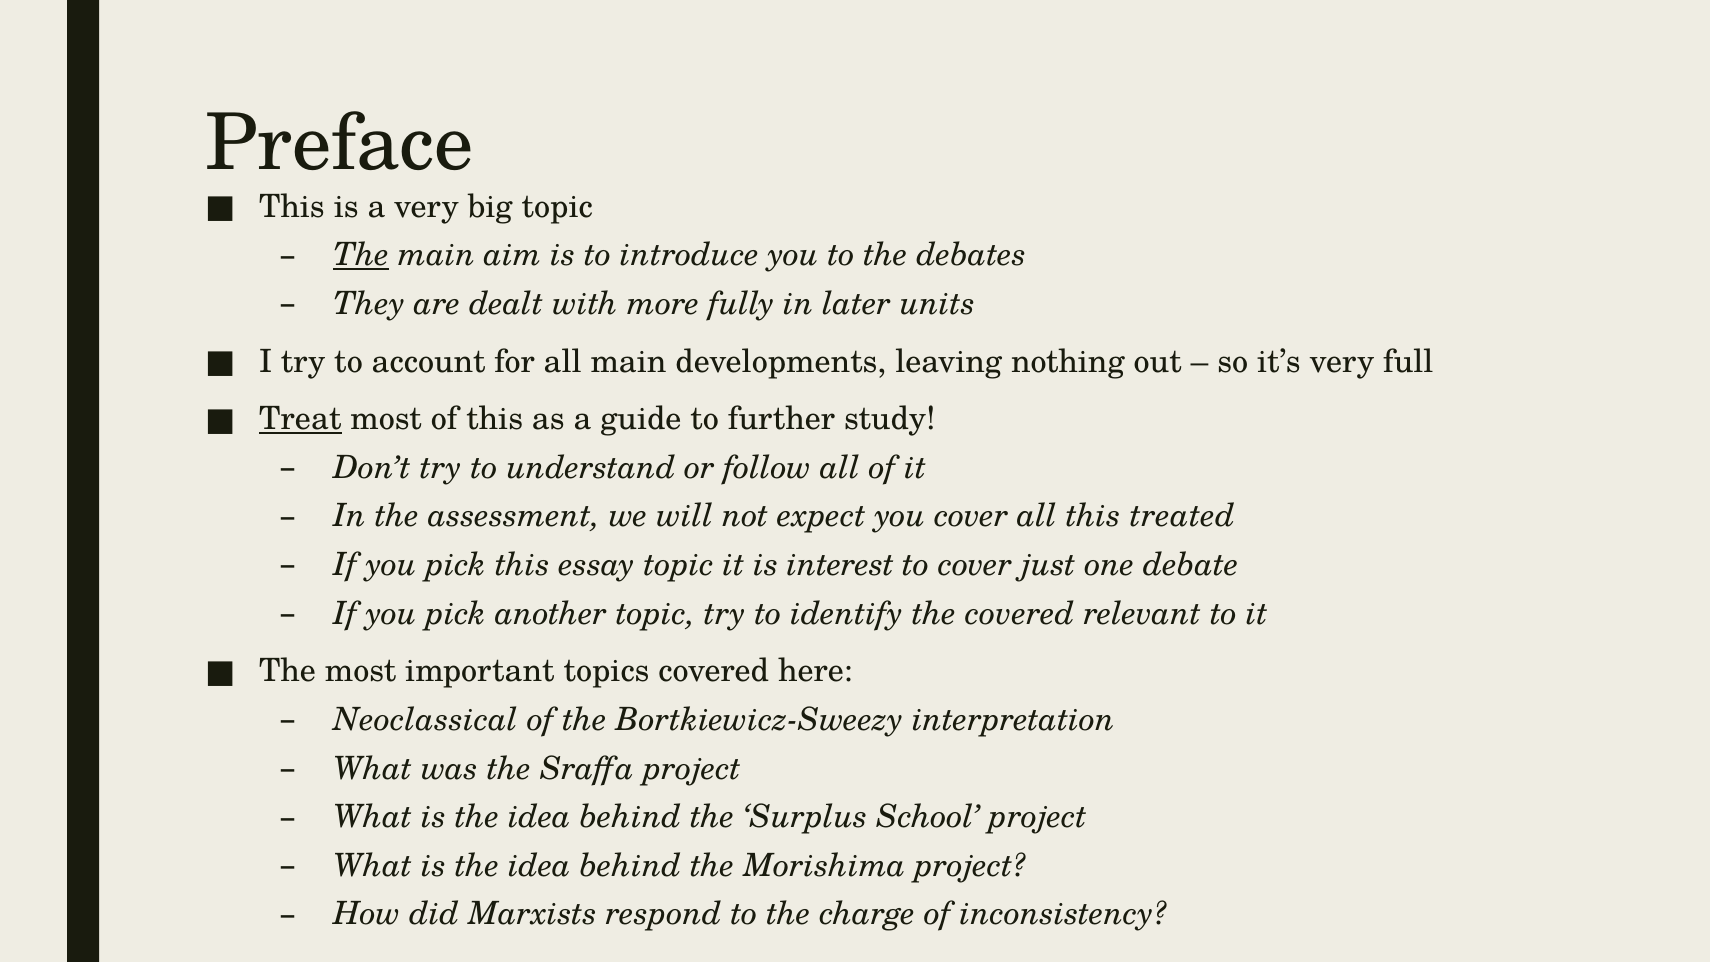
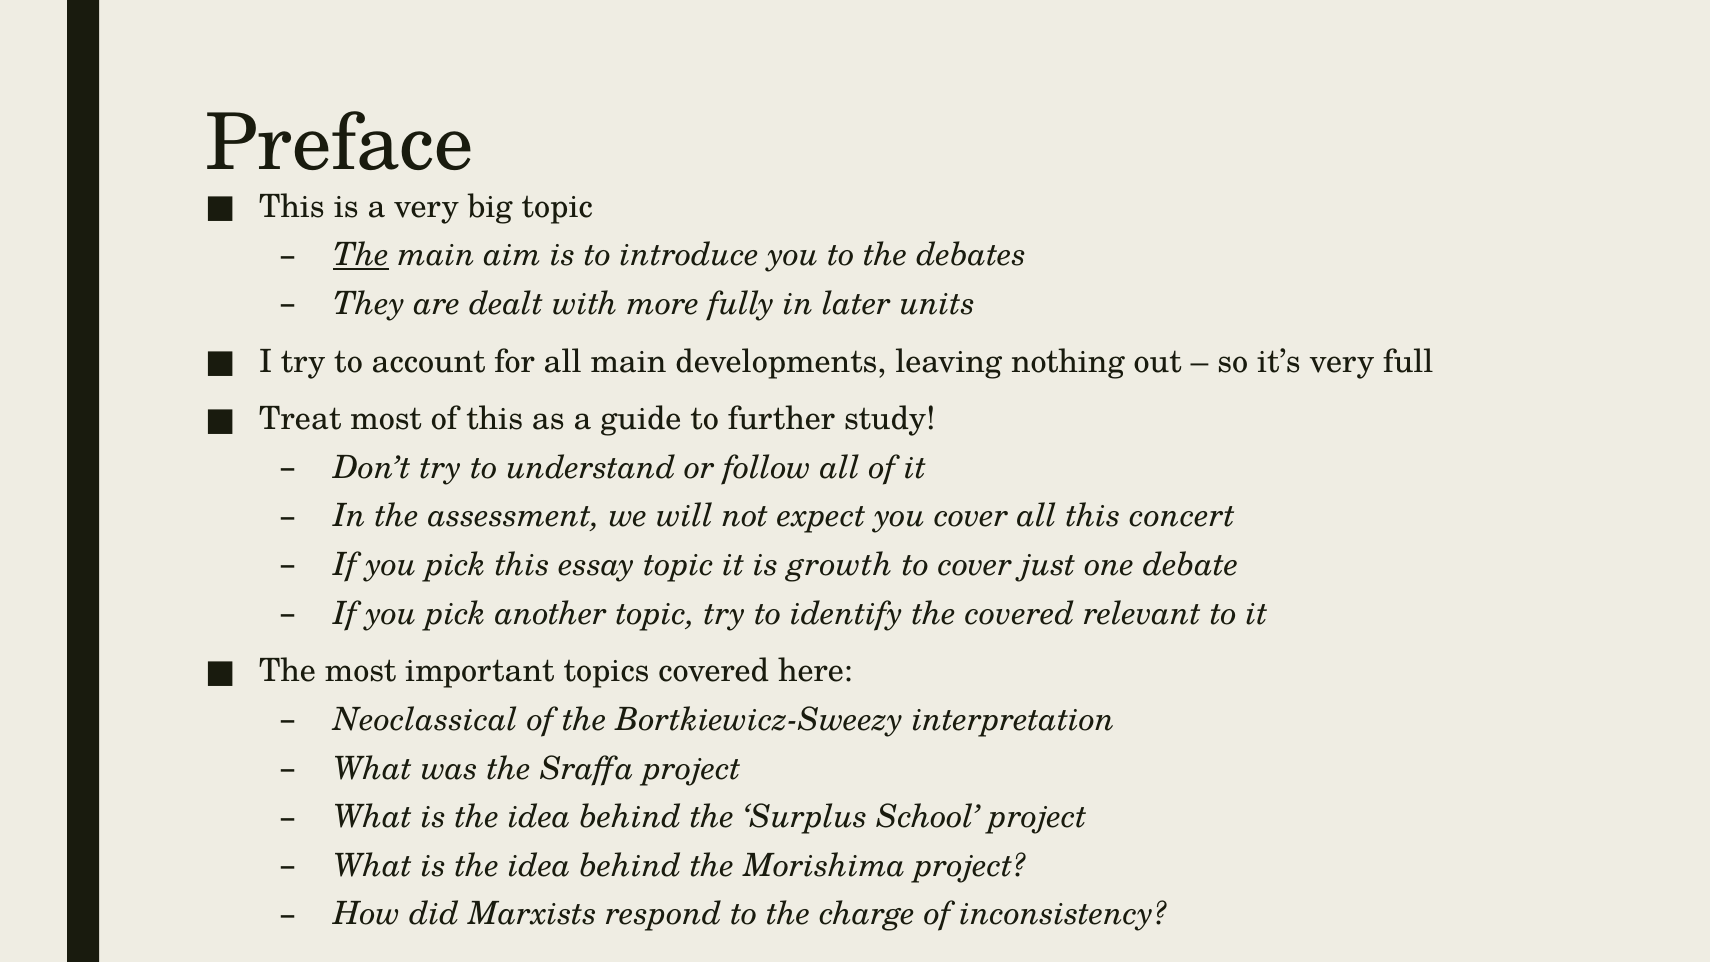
Treat underline: present -> none
treated: treated -> concert
interest: interest -> growth
